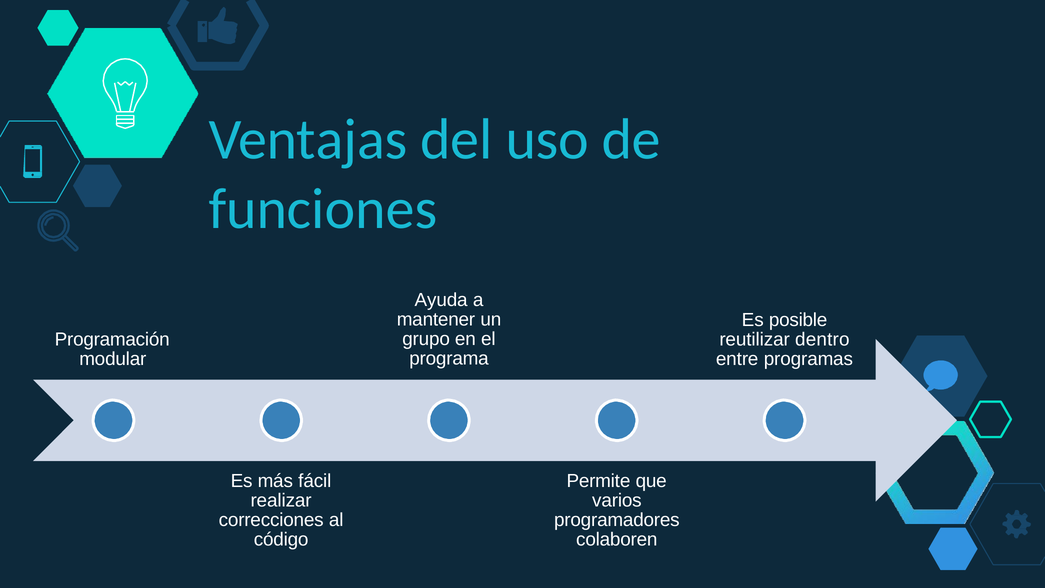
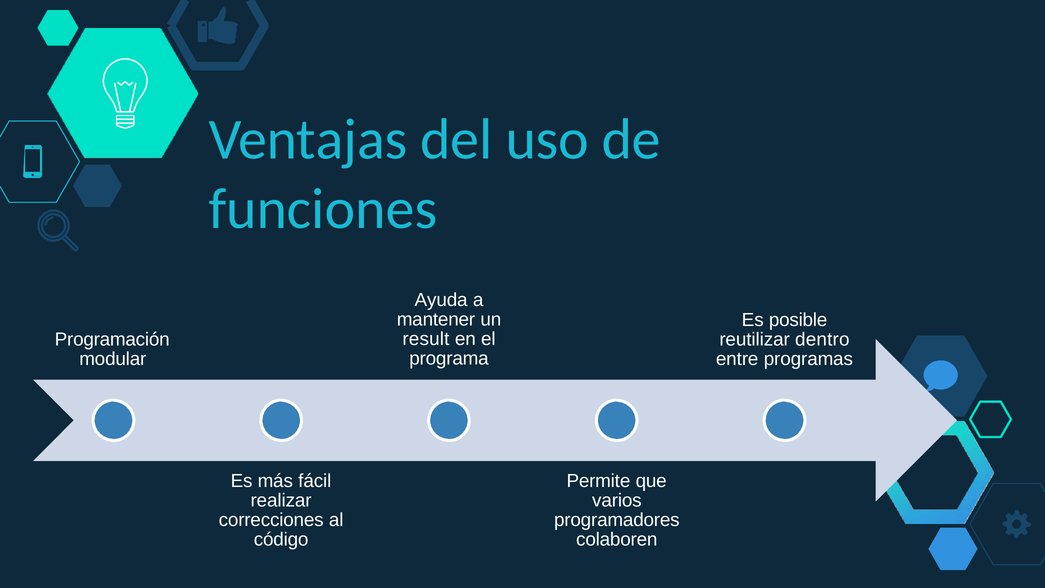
grupo: grupo -> result
